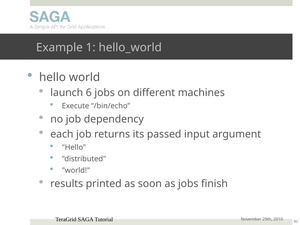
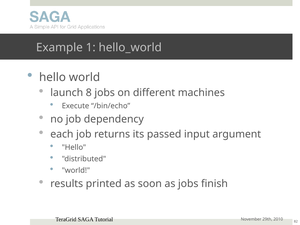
6: 6 -> 8
